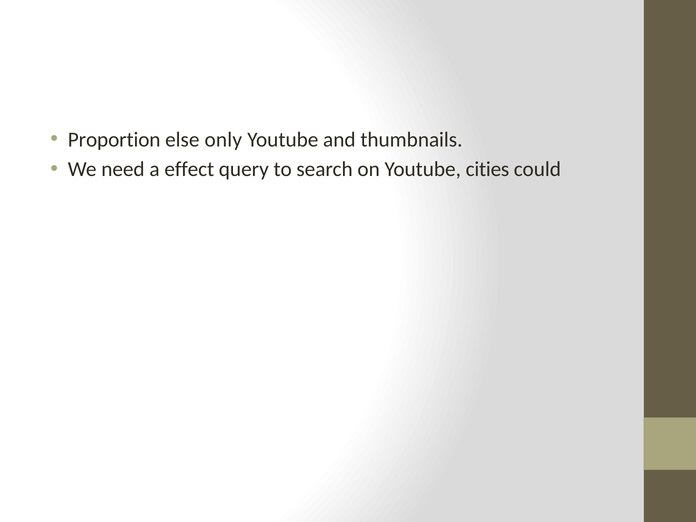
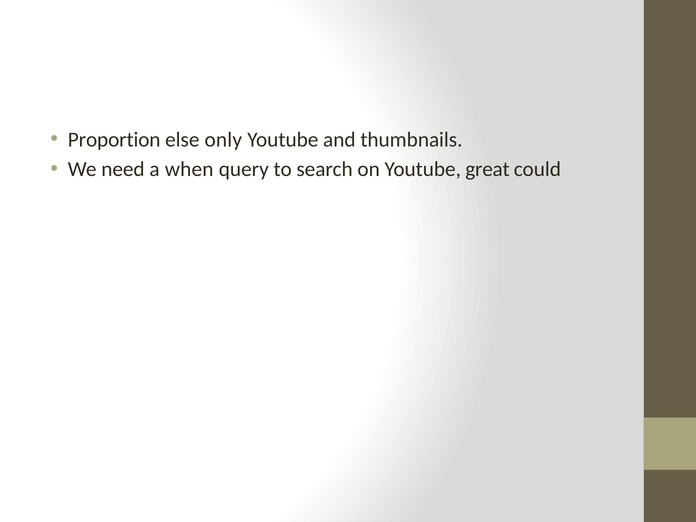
effect: effect -> when
cities: cities -> great
